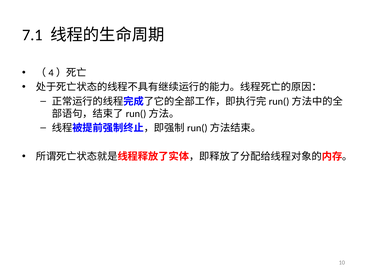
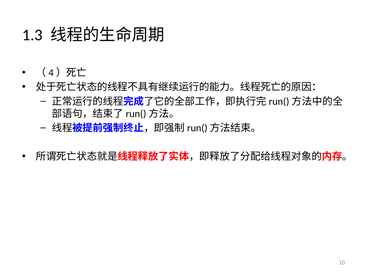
7.1: 7.1 -> 1.3
